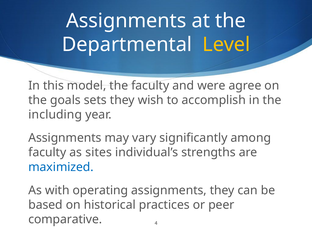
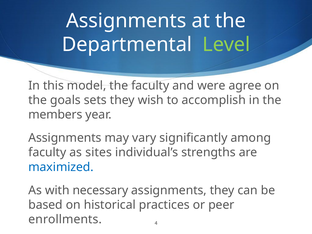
Level colour: yellow -> light green
including: including -> members
operating: operating -> necessary
comparative: comparative -> enrollments
